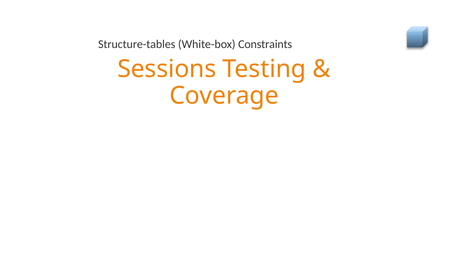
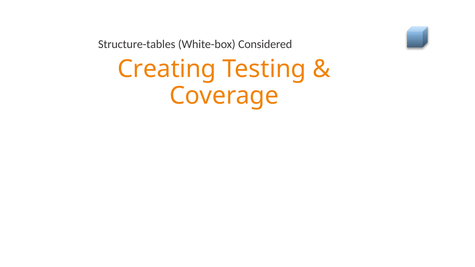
Constraints: Constraints -> Considered
Sessions: Sessions -> Creating
